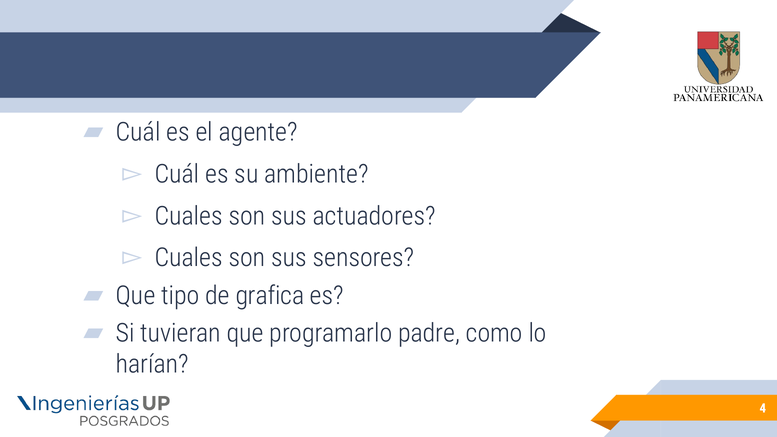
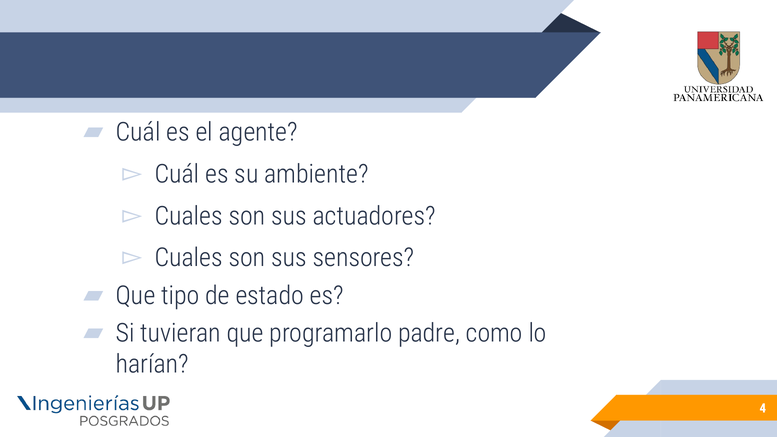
grafica: grafica -> estado
